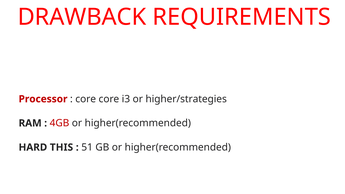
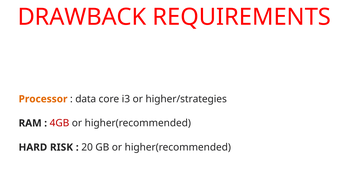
Processor colour: red -> orange
core at (86, 99): core -> data
THIS: THIS -> RISK
51: 51 -> 20
